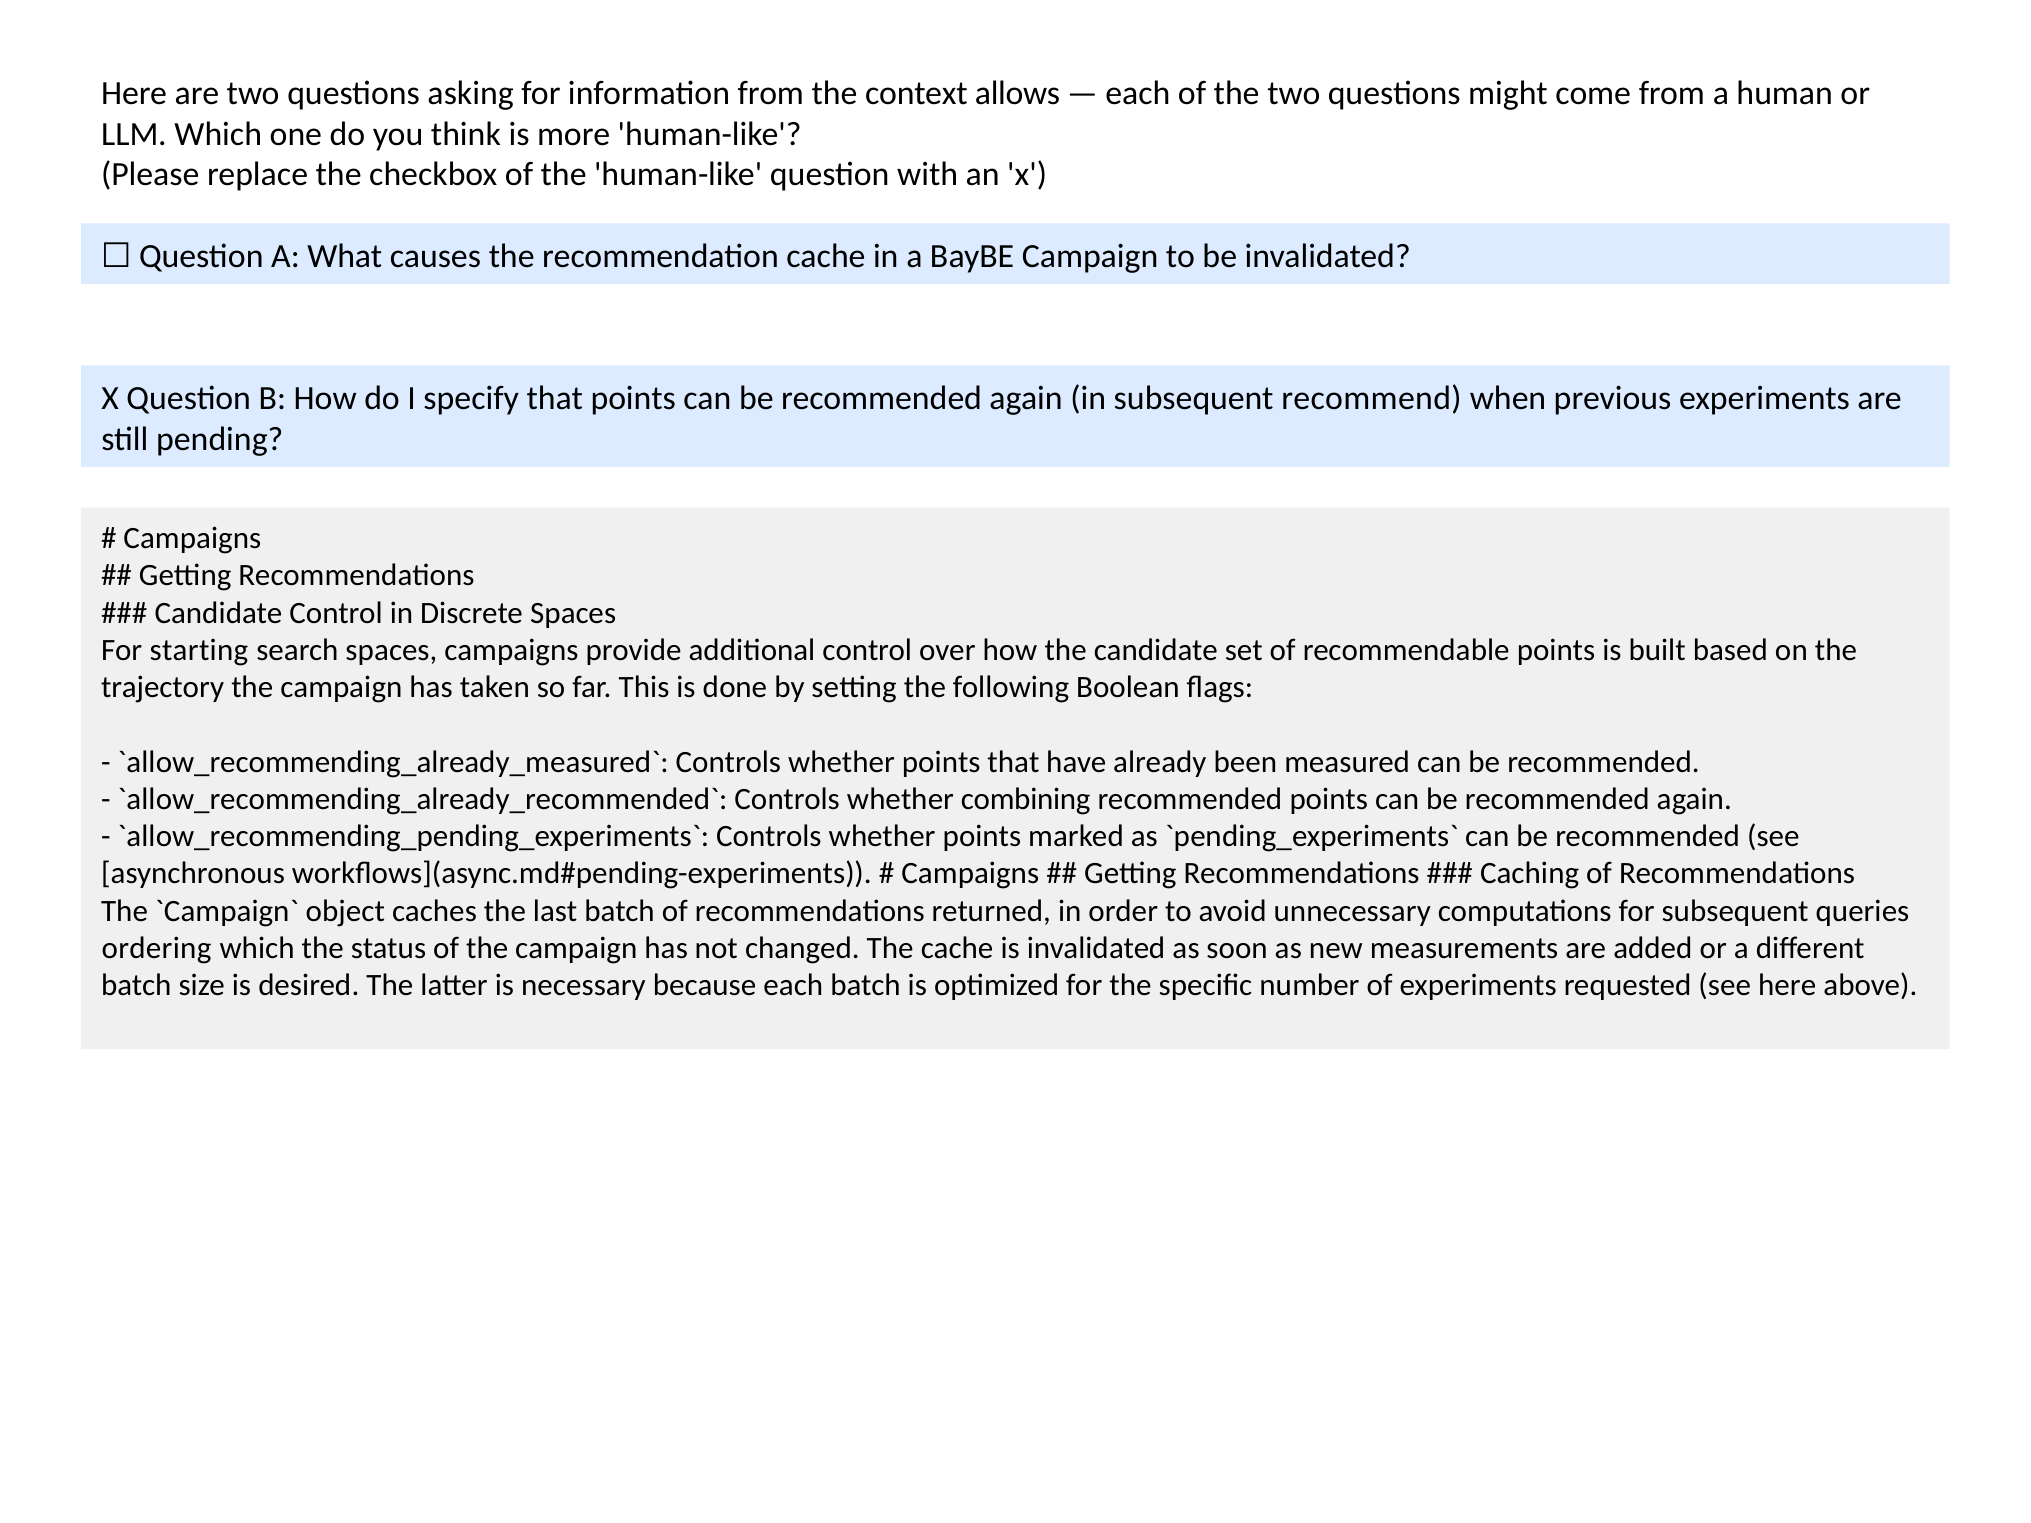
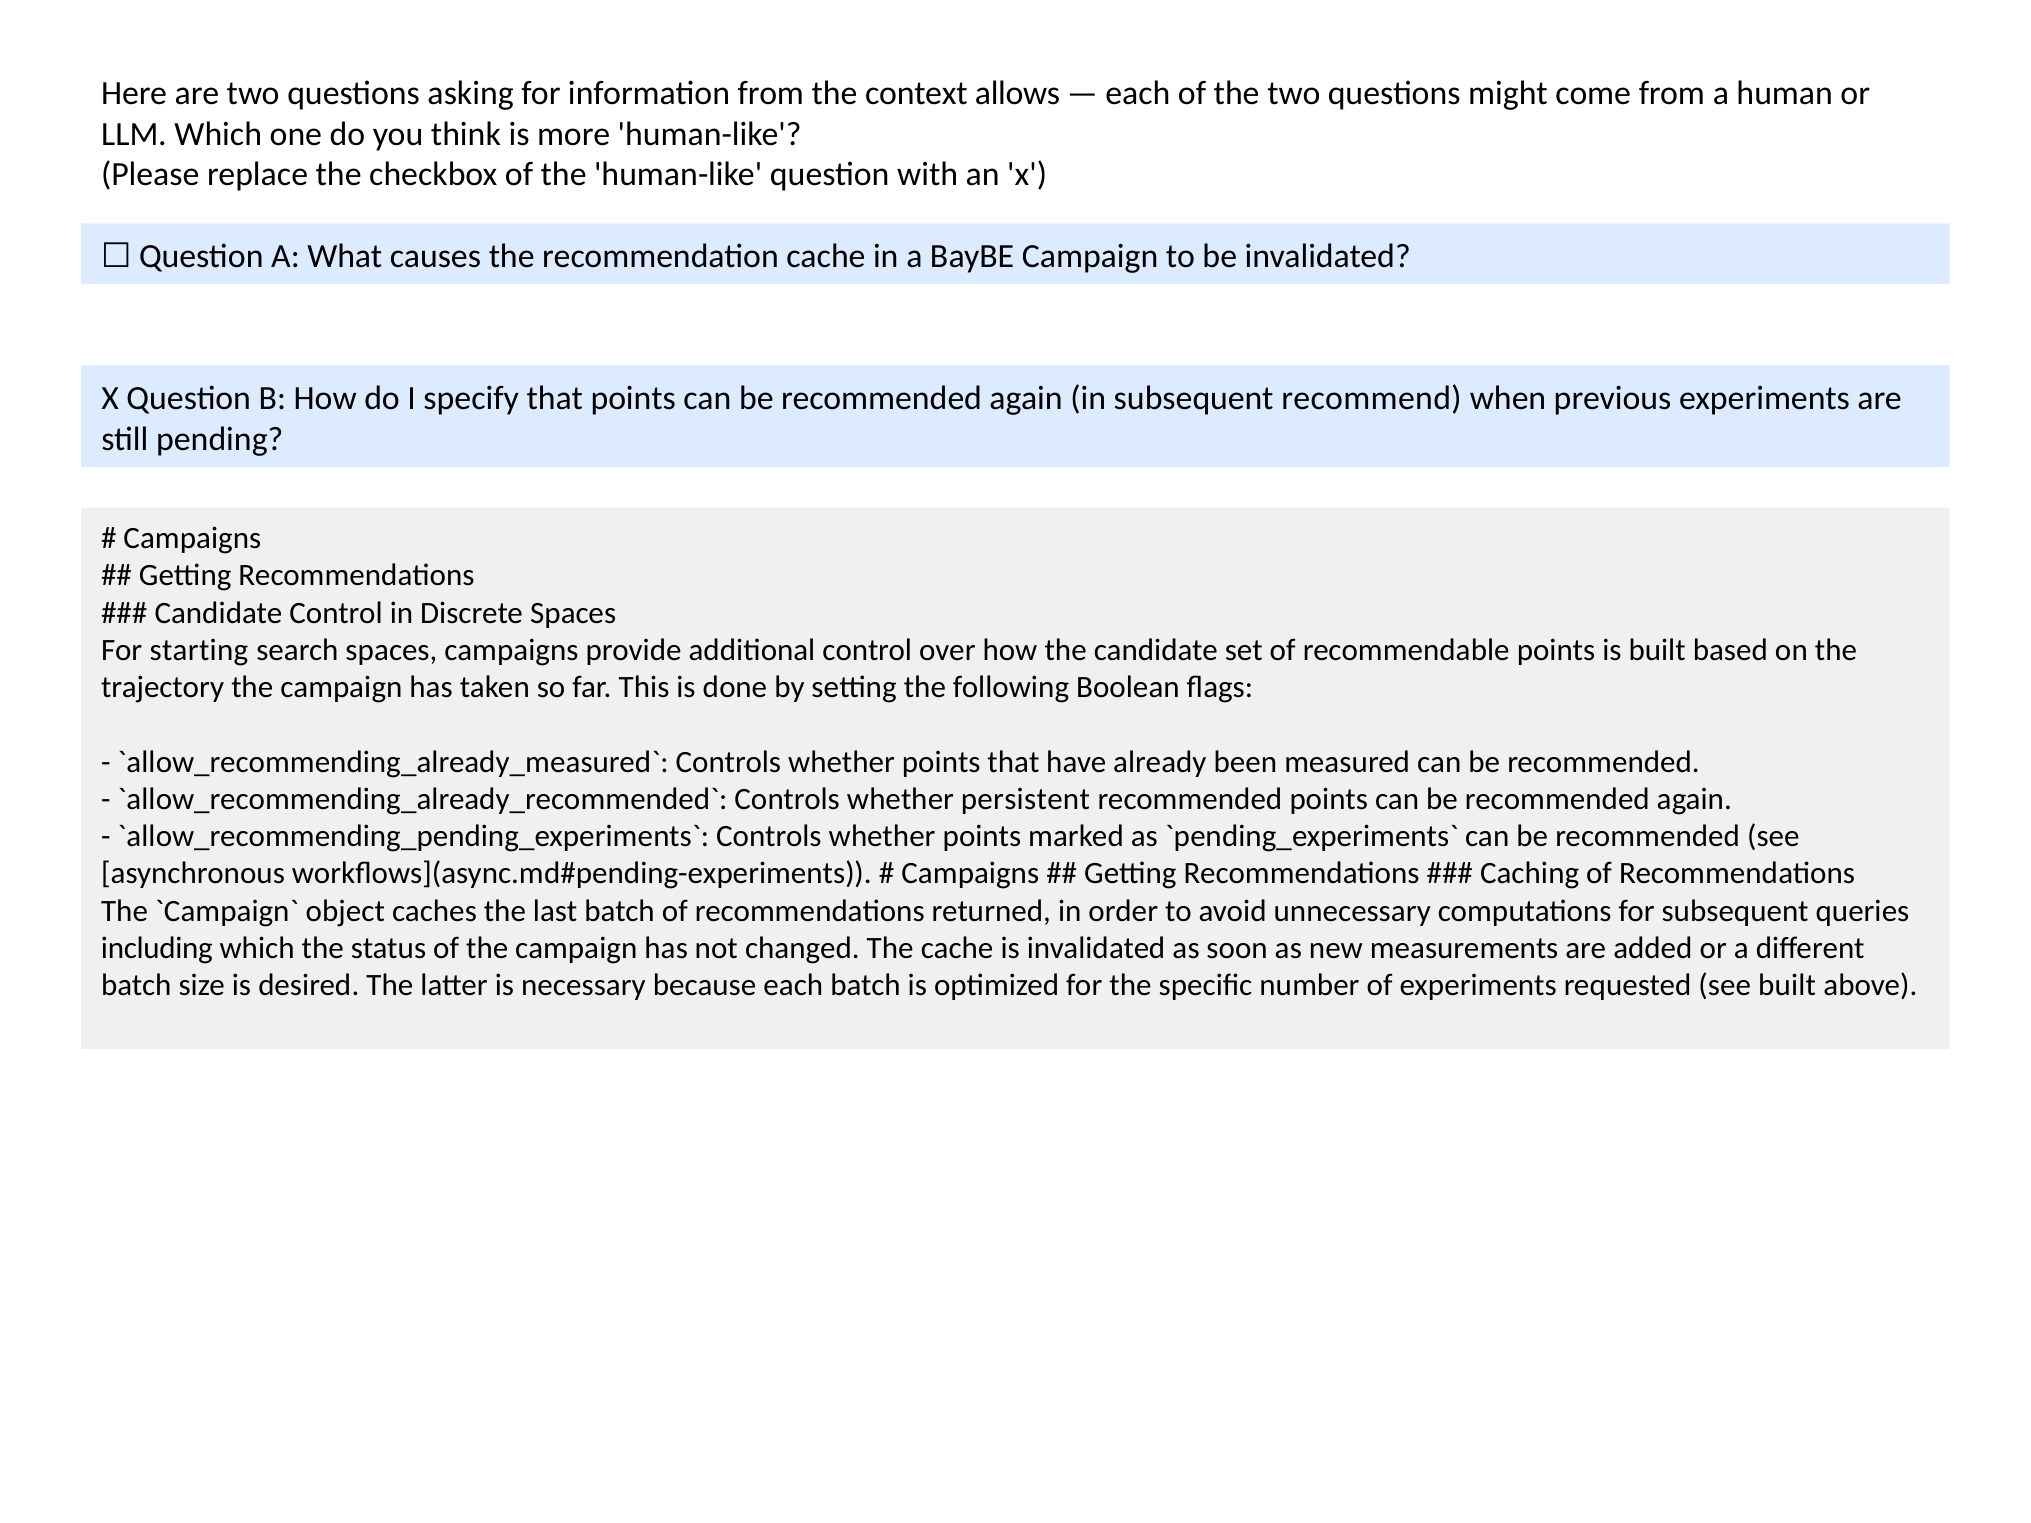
combining: combining -> persistent
ordering: ordering -> including
see here: here -> built
